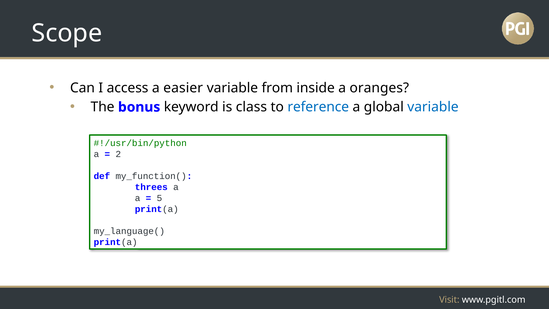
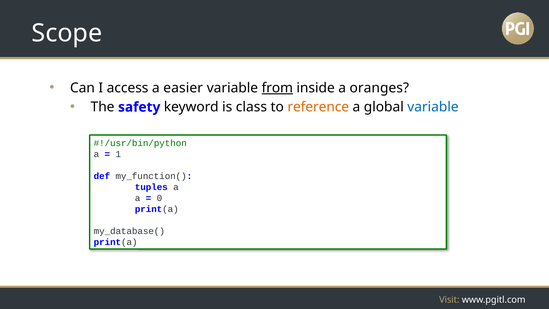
from underline: none -> present
bonus: bonus -> safety
reference colour: blue -> orange
2: 2 -> 1
threes: threes -> tuples
5: 5 -> 0
my_language(: my_language( -> my_database(
